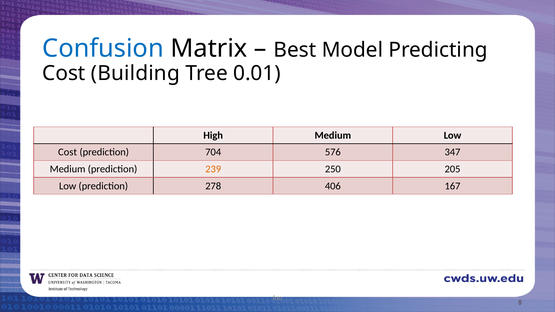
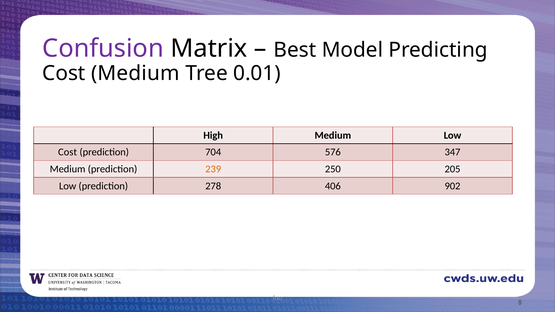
Confusion colour: blue -> purple
Cost Building: Building -> Medium
167: 167 -> 902
